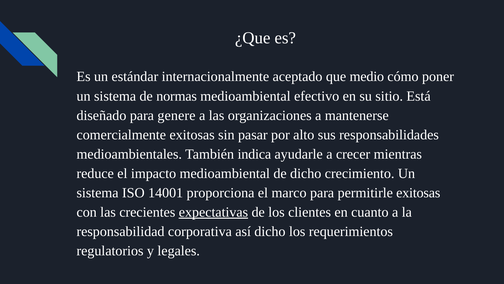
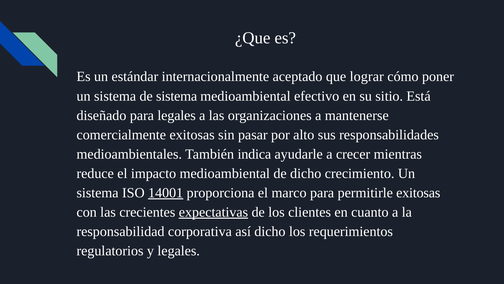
medio: medio -> lograr
de normas: normas -> sistema
para genere: genere -> legales
14001 underline: none -> present
